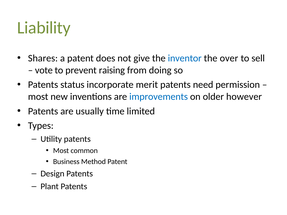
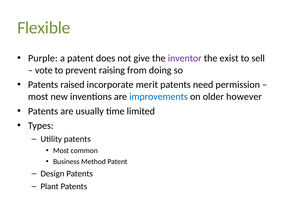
Liability: Liability -> Flexible
Shares: Shares -> Purple
inventor colour: blue -> purple
over: over -> exist
status: status -> raised
